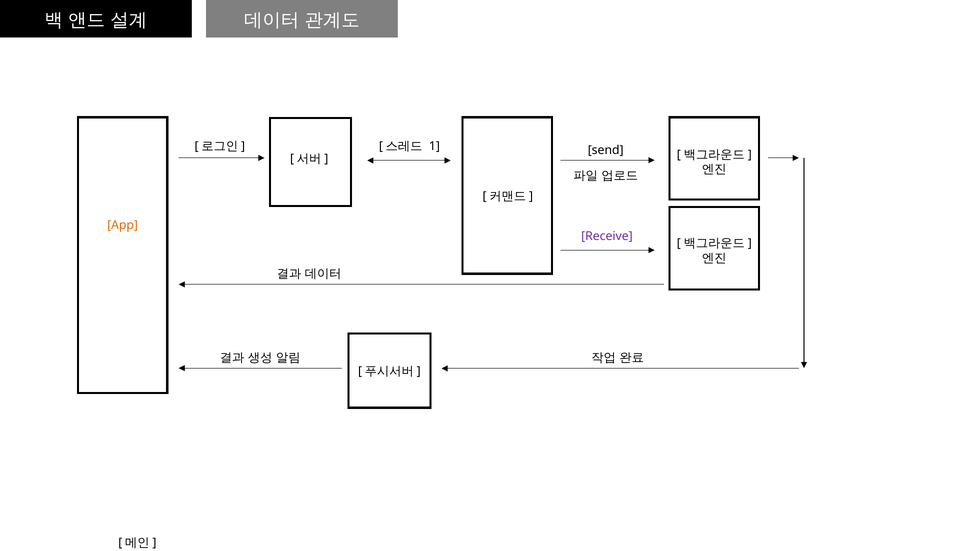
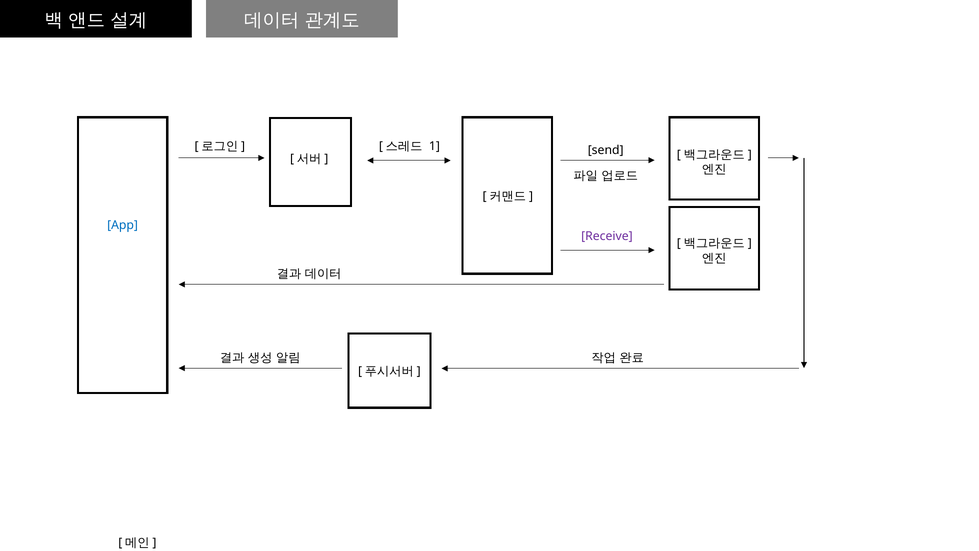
App colour: orange -> blue
